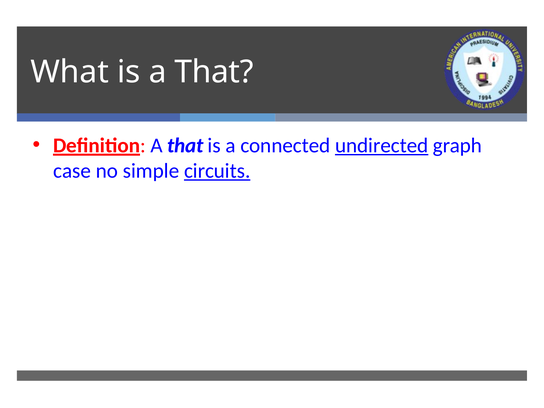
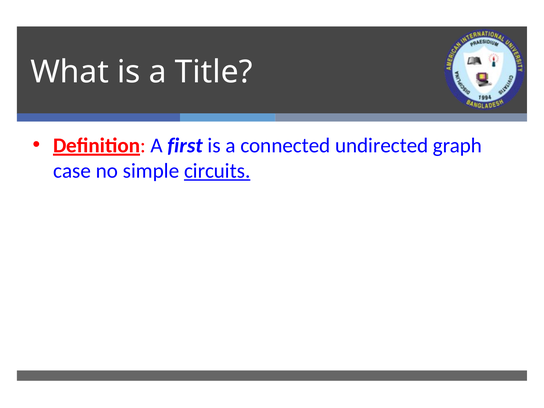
is a That: That -> Title
Definition A that: that -> first
undirected underline: present -> none
